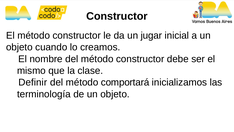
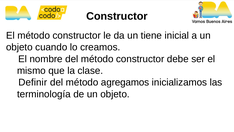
jugar: jugar -> tiene
comportará: comportará -> agregamos
